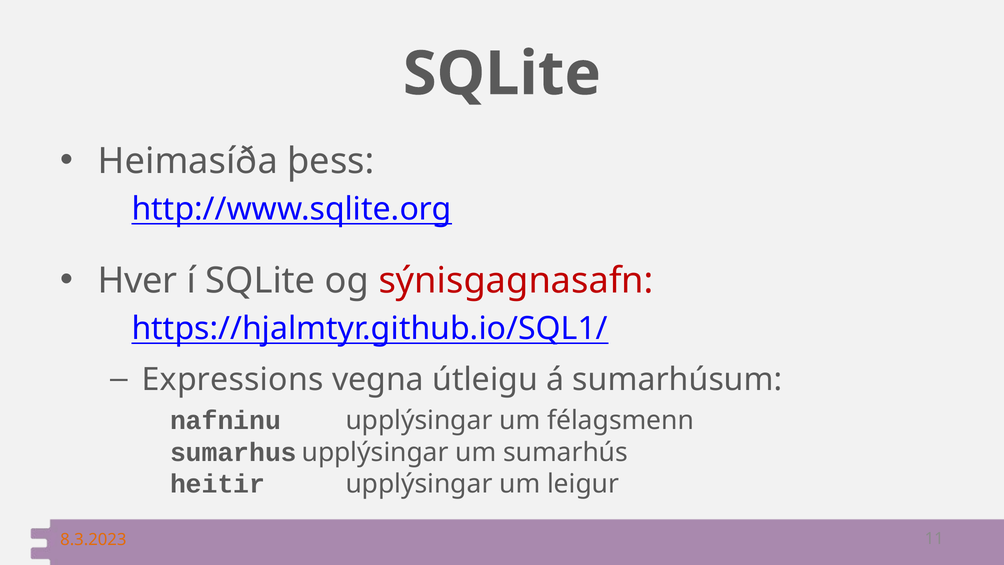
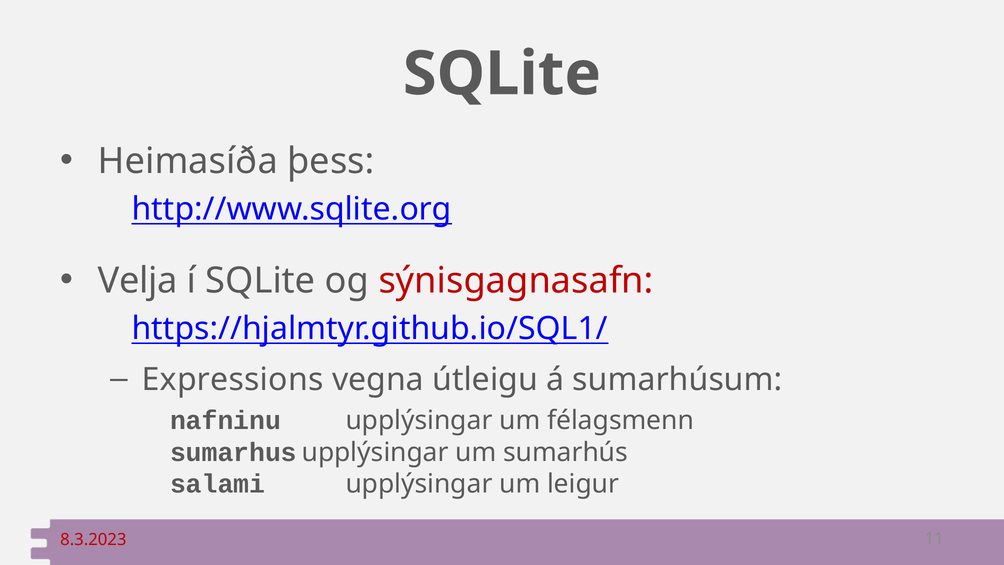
Hver: Hver -> Velja
heitir: heitir -> salami
8.3.2023 colour: orange -> red
